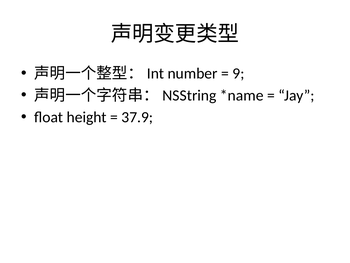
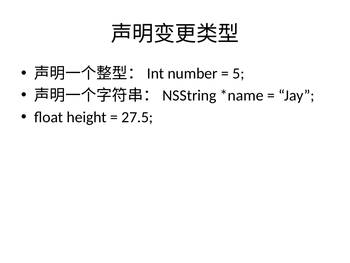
9: 9 -> 5
37.9: 37.9 -> 27.5
